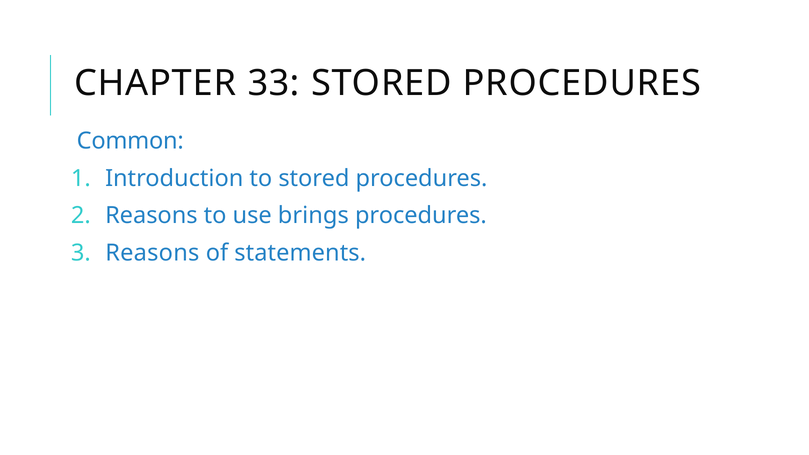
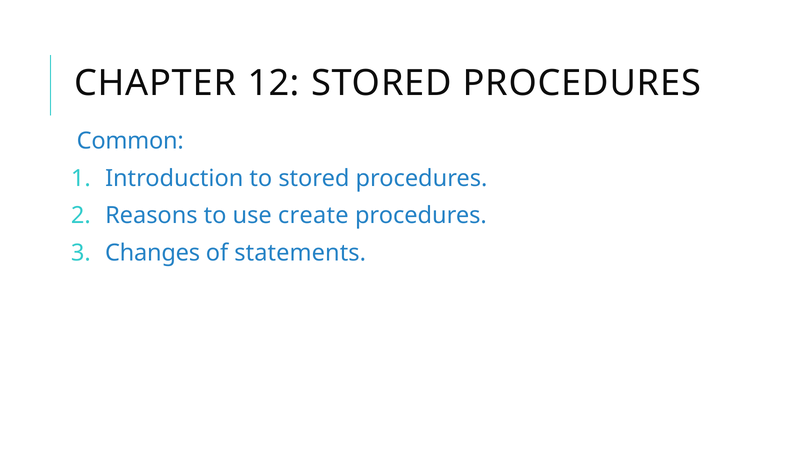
33: 33 -> 12
brings: brings -> create
Reasons at (152, 253): Reasons -> Changes
